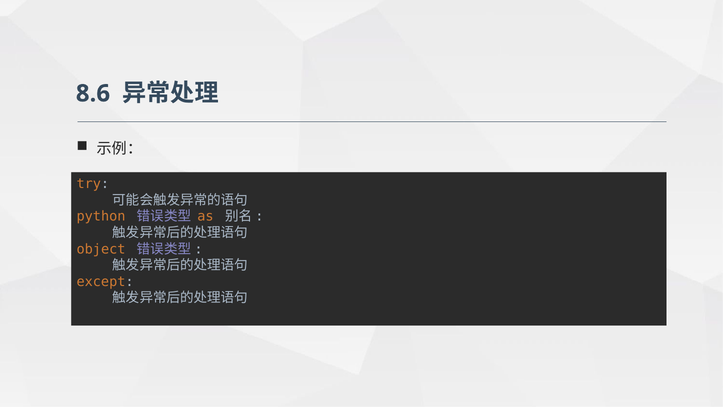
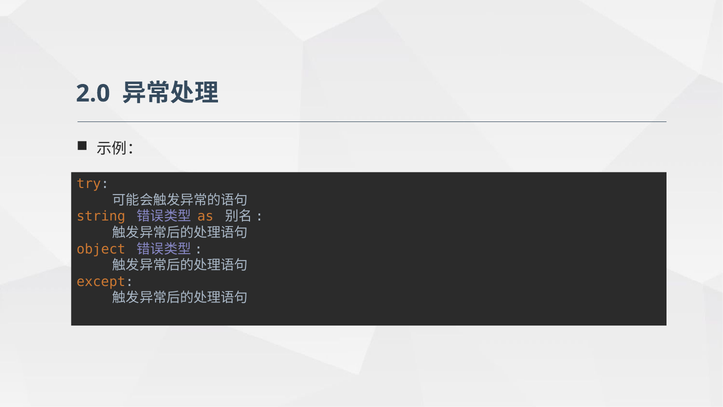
8.6: 8.6 -> 2.0
python: python -> string
